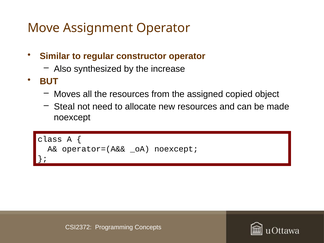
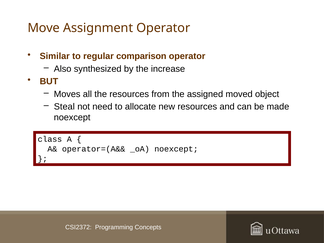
constructor: constructor -> comparison
copied: copied -> moved
